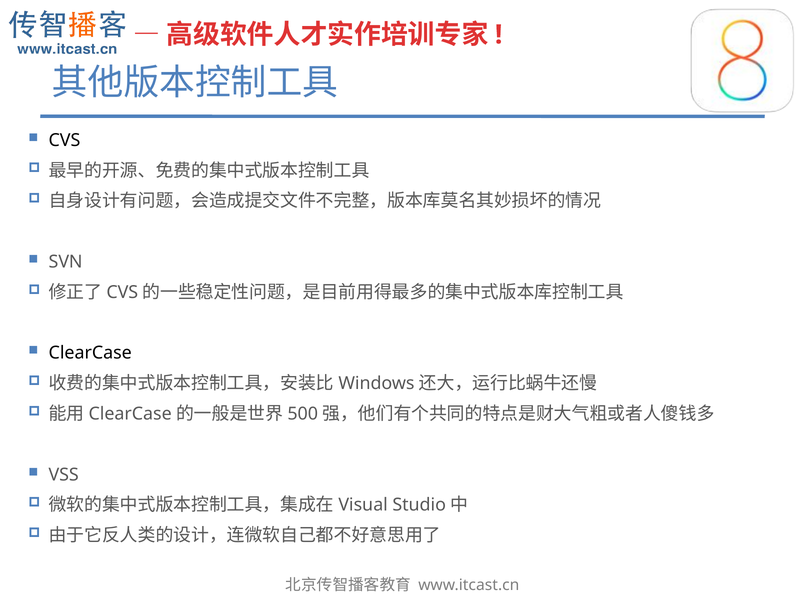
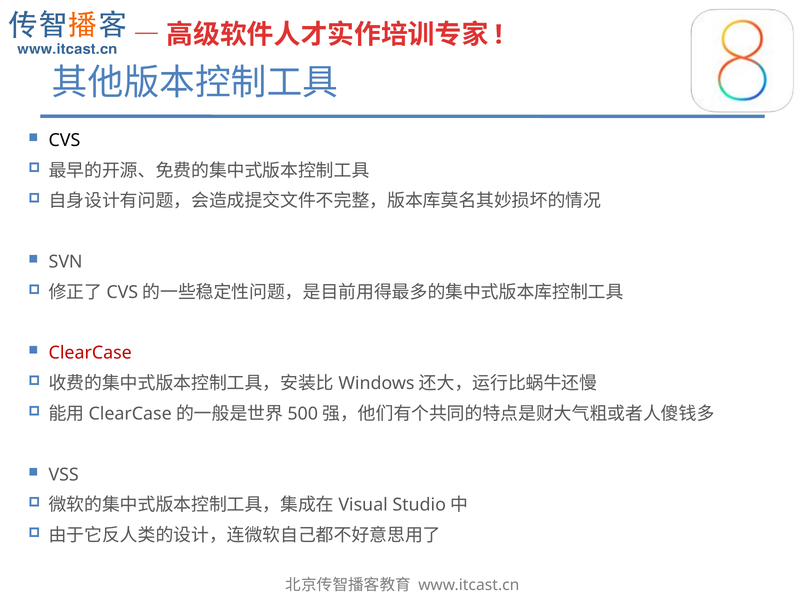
ClearCase colour: black -> red
